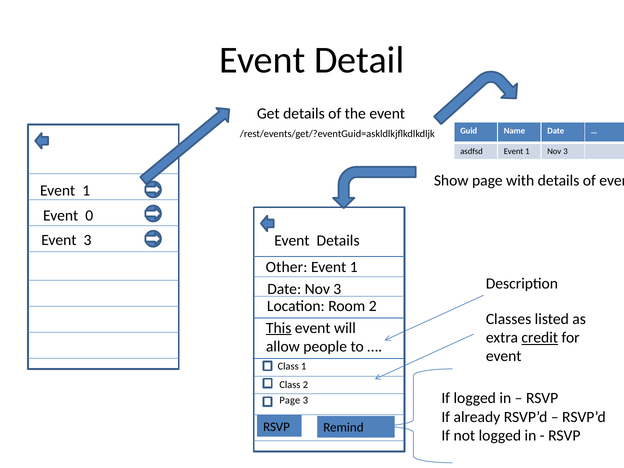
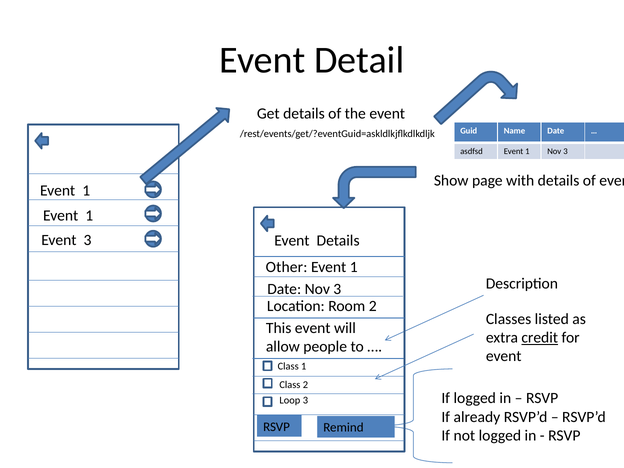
0 at (89, 216): 0 -> 1
This underline: present -> none
Page at (290, 400): Page -> Loop
